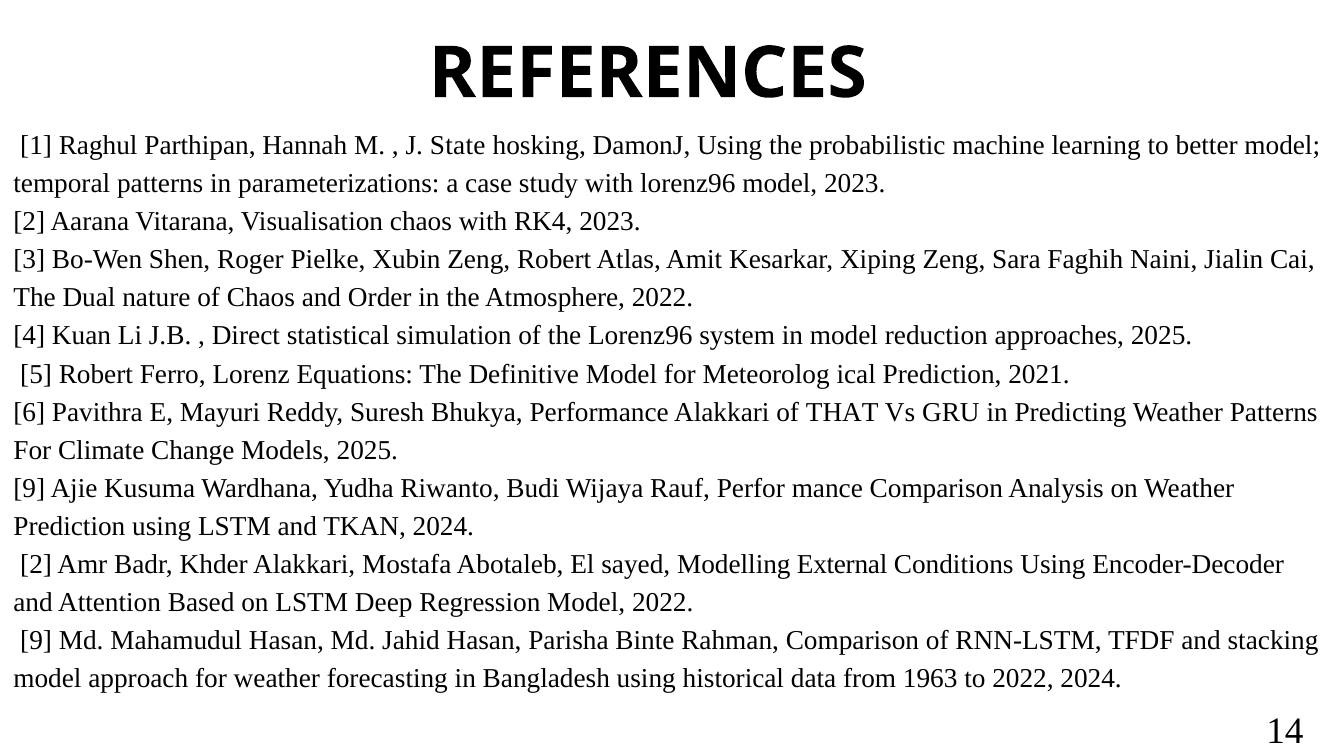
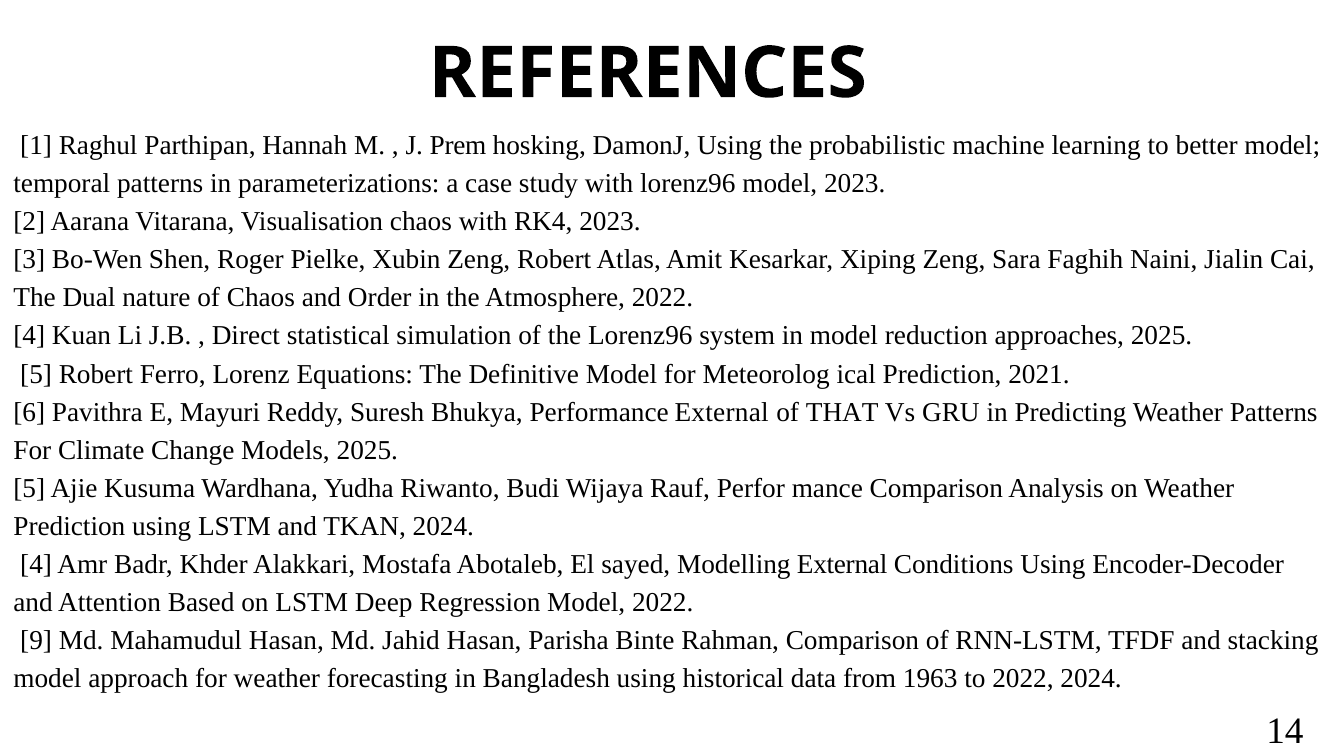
State: State -> Prem
Performance Alakkari: Alakkari -> External
9 at (29, 489): 9 -> 5
2 at (36, 565): 2 -> 4
